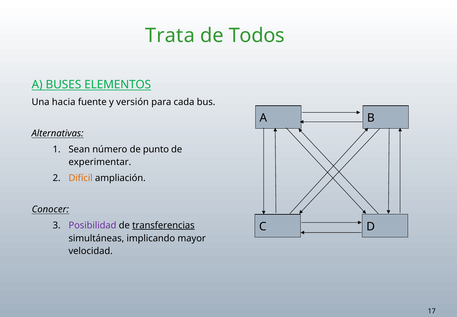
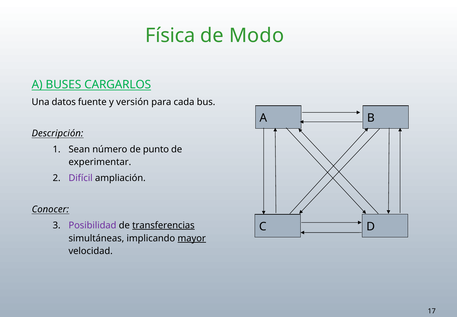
Trata: Trata -> Física
Todos: Todos -> Modo
ELEMENTOS: ELEMENTOS -> CARGARLOS
hacia: hacia -> datos
Alternativas: Alternativas -> Descripción
Difícil colour: orange -> purple
mayor underline: none -> present
